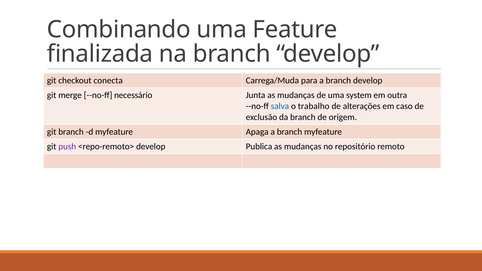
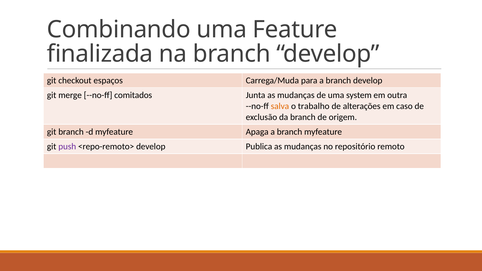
conecta: conecta -> espaços
necessário: necessário -> comitados
salva colour: blue -> orange
